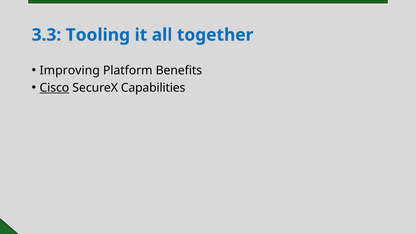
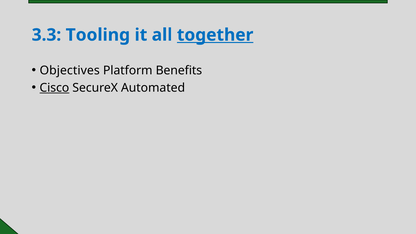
together underline: none -> present
Improving: Improving -> Objectives
Capabilities: Capabilities -> Automated
